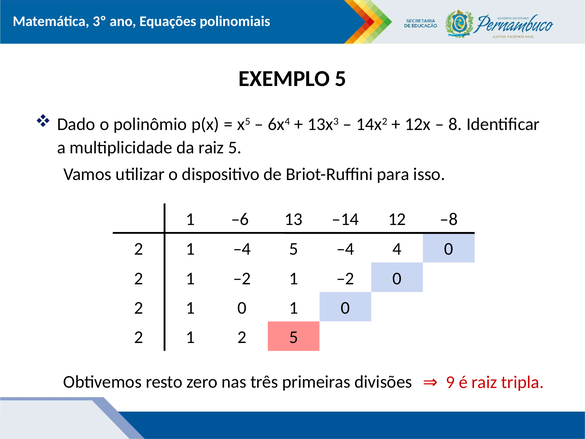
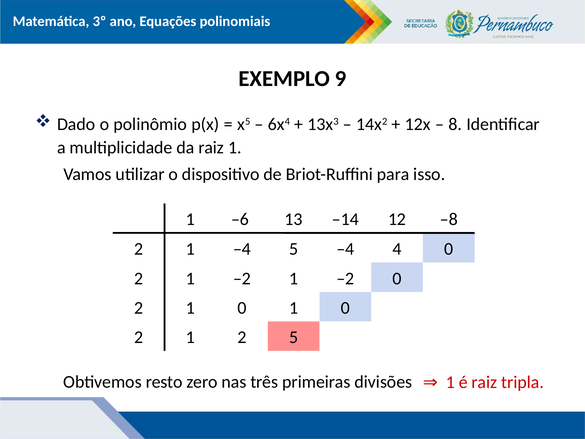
EXEMPLO 5: 5 -> 9
raiz 5: 5 -> 1
9 at (450, 382): 9 -> 1
